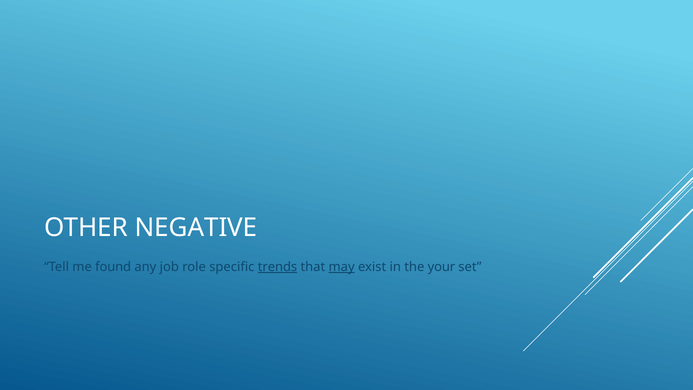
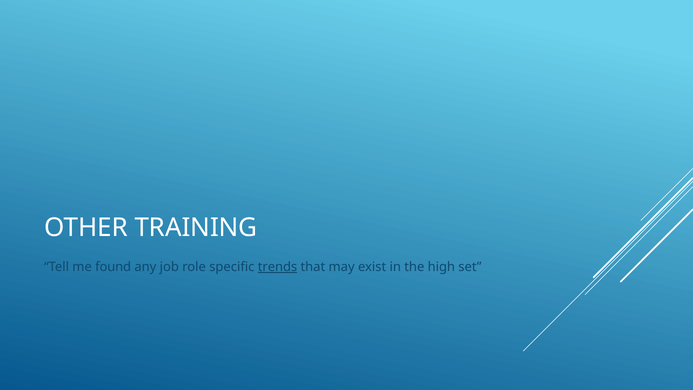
NEGATIVE: NEGATIVE -> TRAINING
may underline: present -> none
your: your -> high
